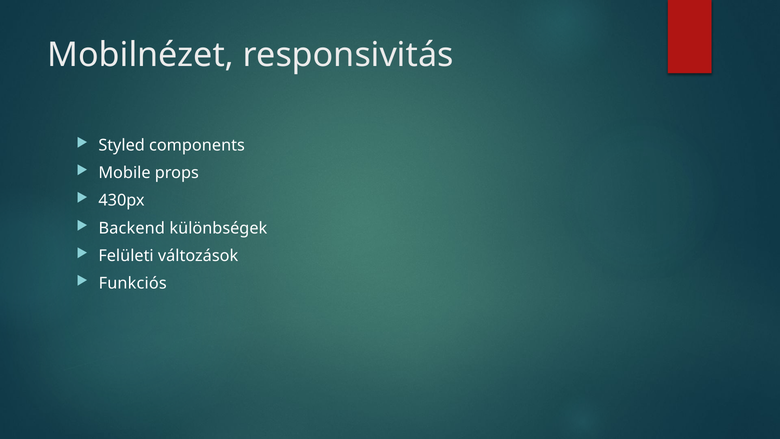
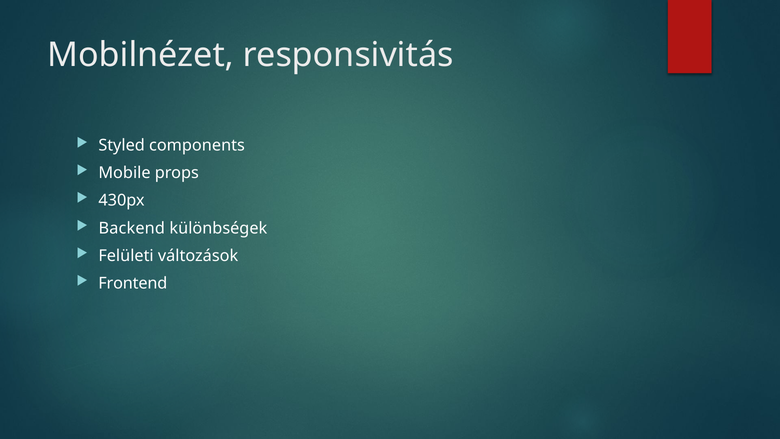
Funkciós: Funkciós -> Frontend
